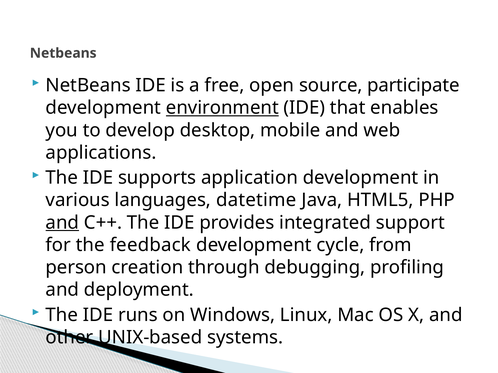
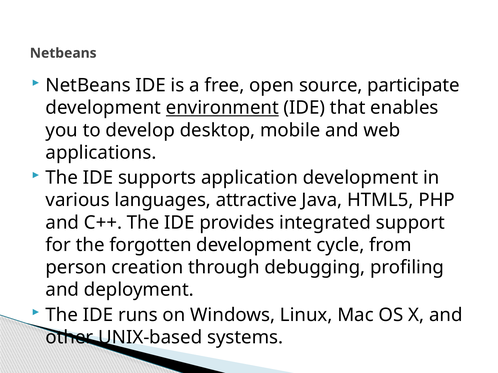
datetime: datetime -> attractive
and at (62, 223) underline: present -> none
feedback: feedback -> forgotten
